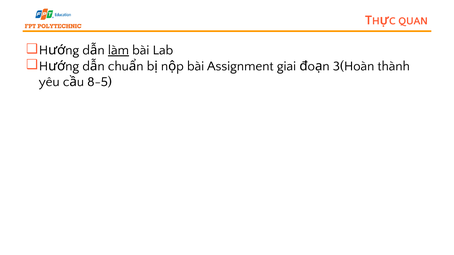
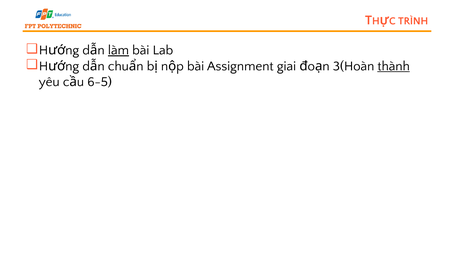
QUAN: QUAN -> TRÌNH
thành underline: none -> present
8-5: 8-5 -> 6-5
